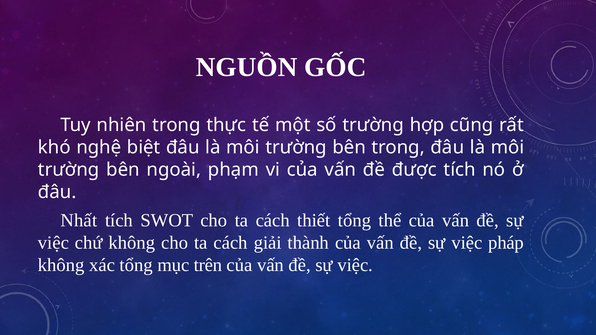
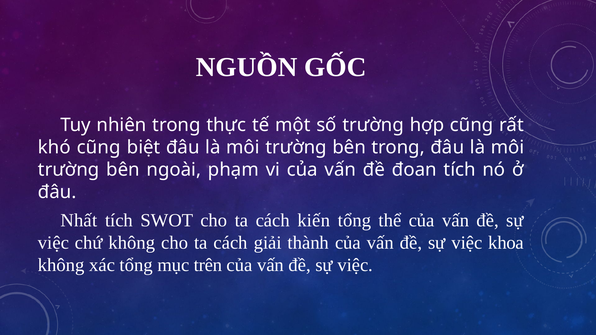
khó nghệ: nghệ -> cũng
được: được -> đoan
thiết: thiết -> kiến
pháp: pháp -> khoa
